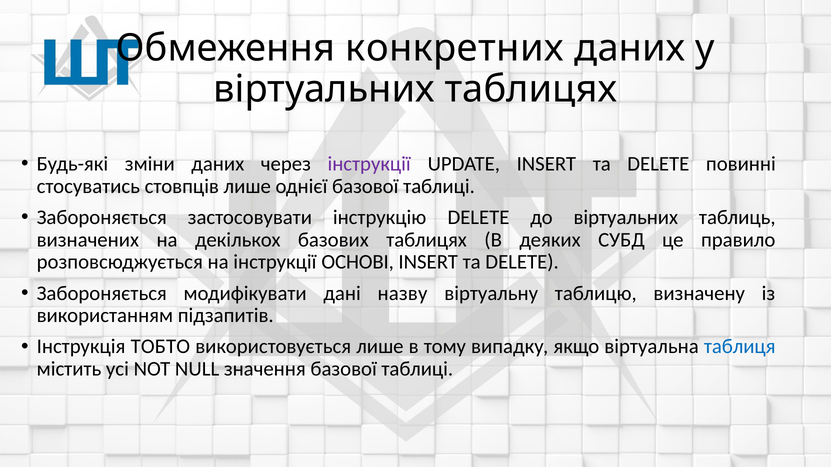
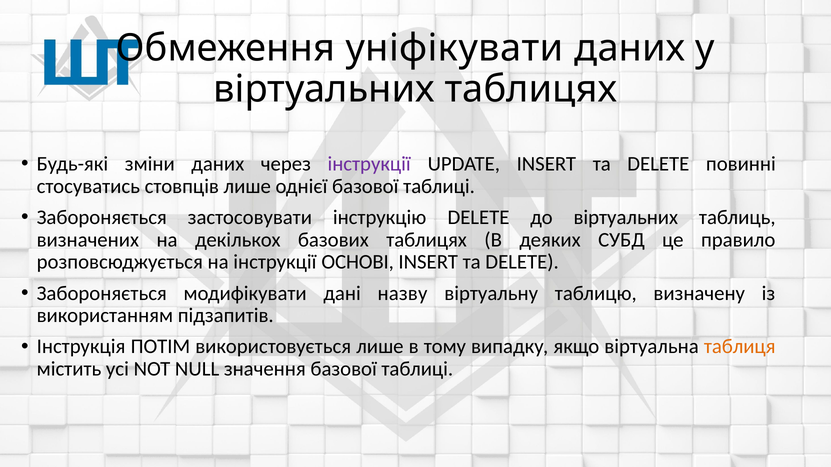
конкретних: конкретних -> уніфікувати
ТОБТО: ТОБТО -> ПОТІМ
таблиця colour: blue -> orange
